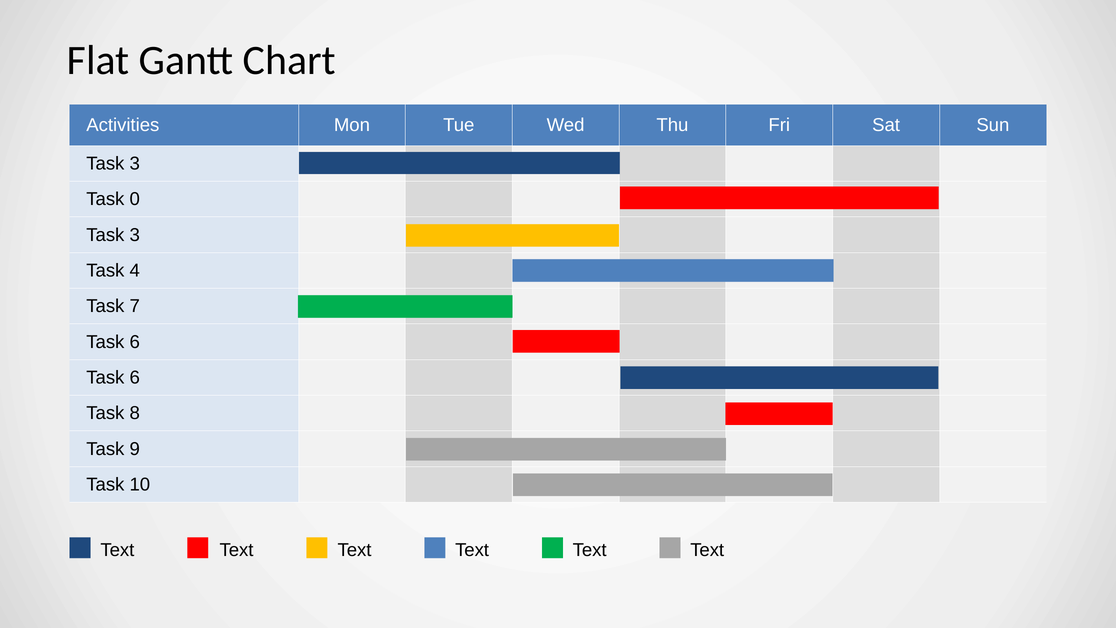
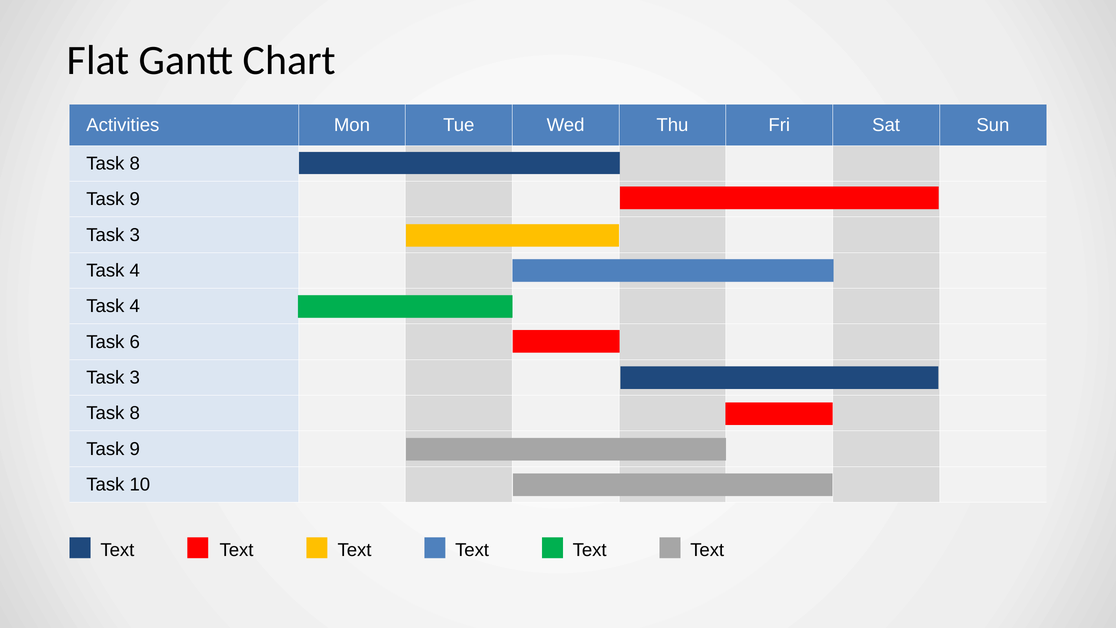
3 at (135, 164): 3 -> 8
0 at (135, 199): 0 -> 9
7 at (135, 306): 7 -> 4
6 at (135, 378): 6 -> 3
